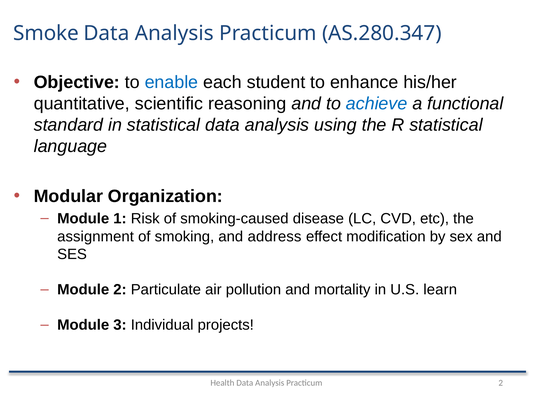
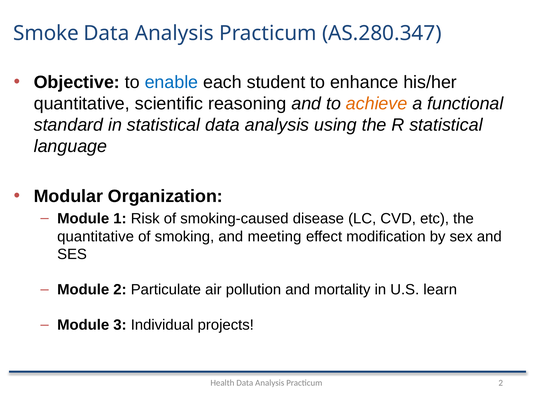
achieve colour: blue -> orange
assignment at (96, 237): assignment -> quantitative
address: address -> meeting
